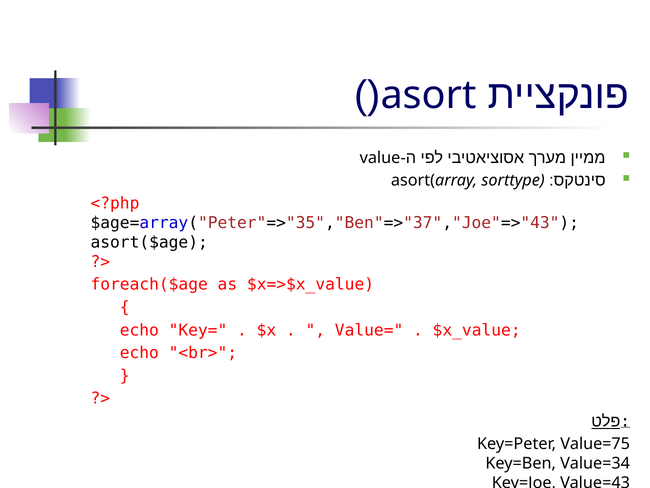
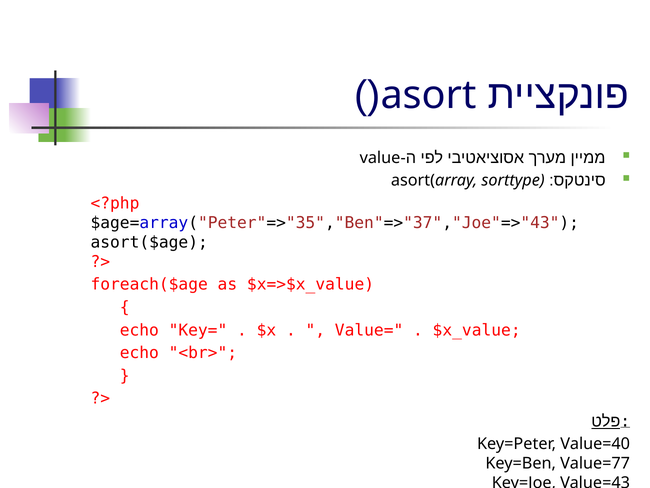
Value=75: Value=75 -> Value=40
Value=34: Value=34 -> Value=77
